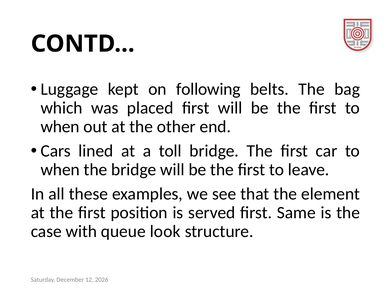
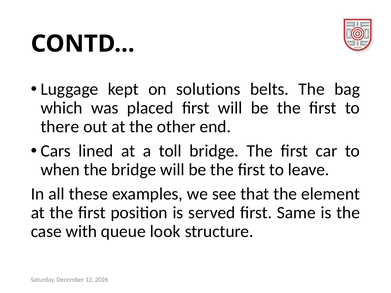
following: following -> solutions
when at (60, 127): when -> there
